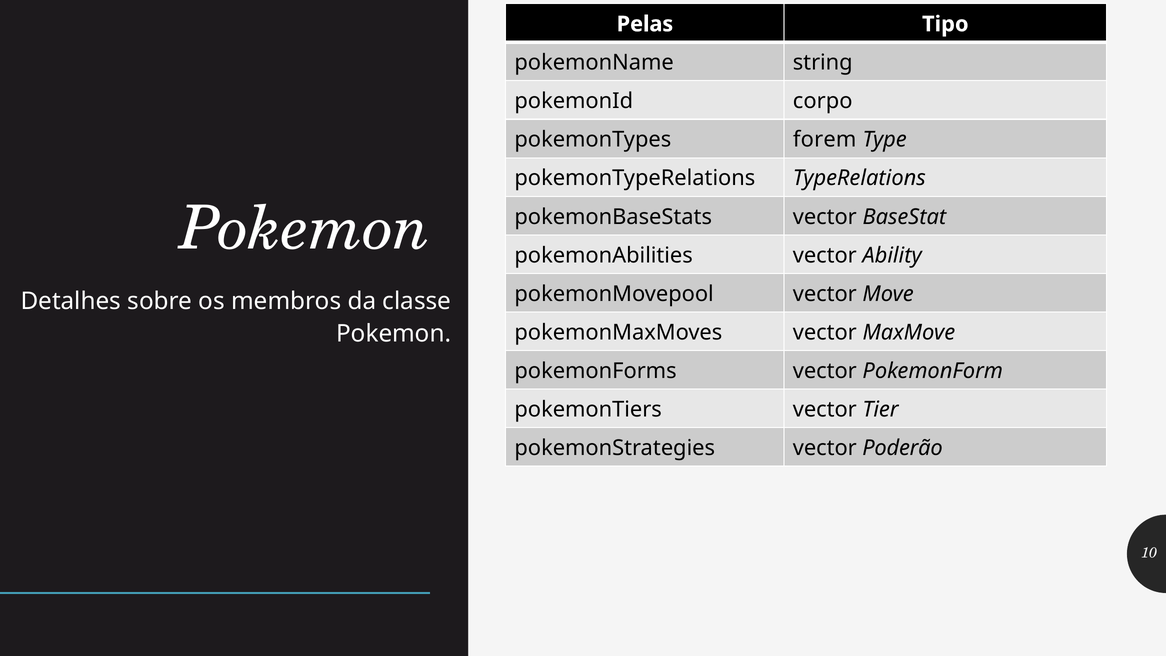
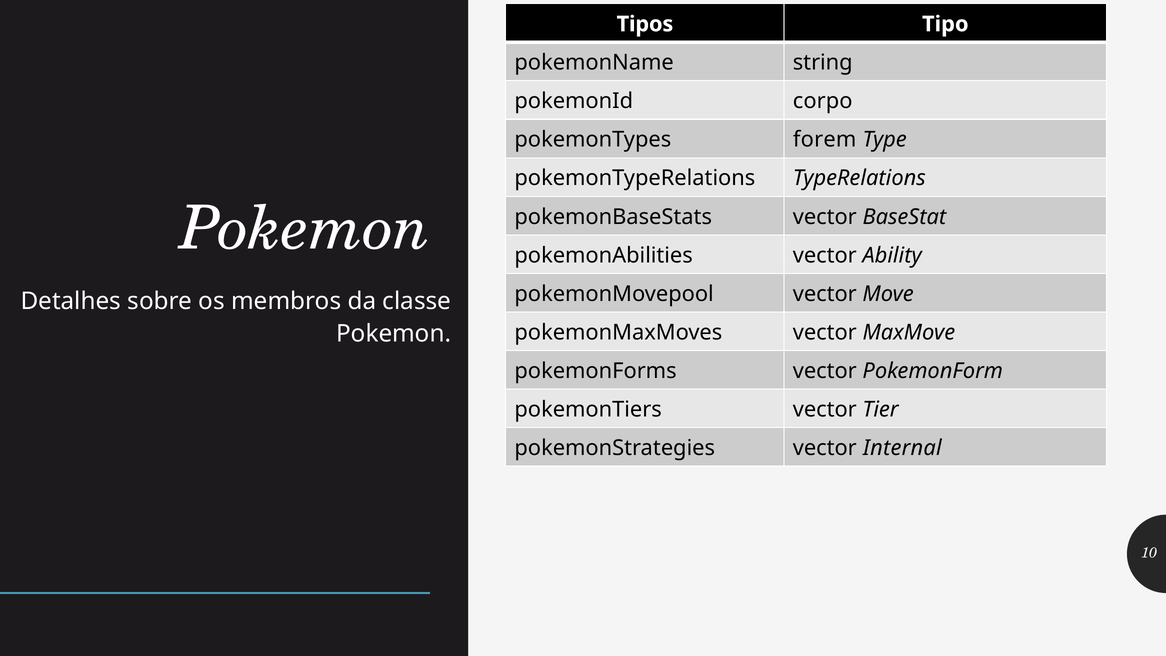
Pelas: Pelas -> Tipos
Poderão: Poderão -> Internal
